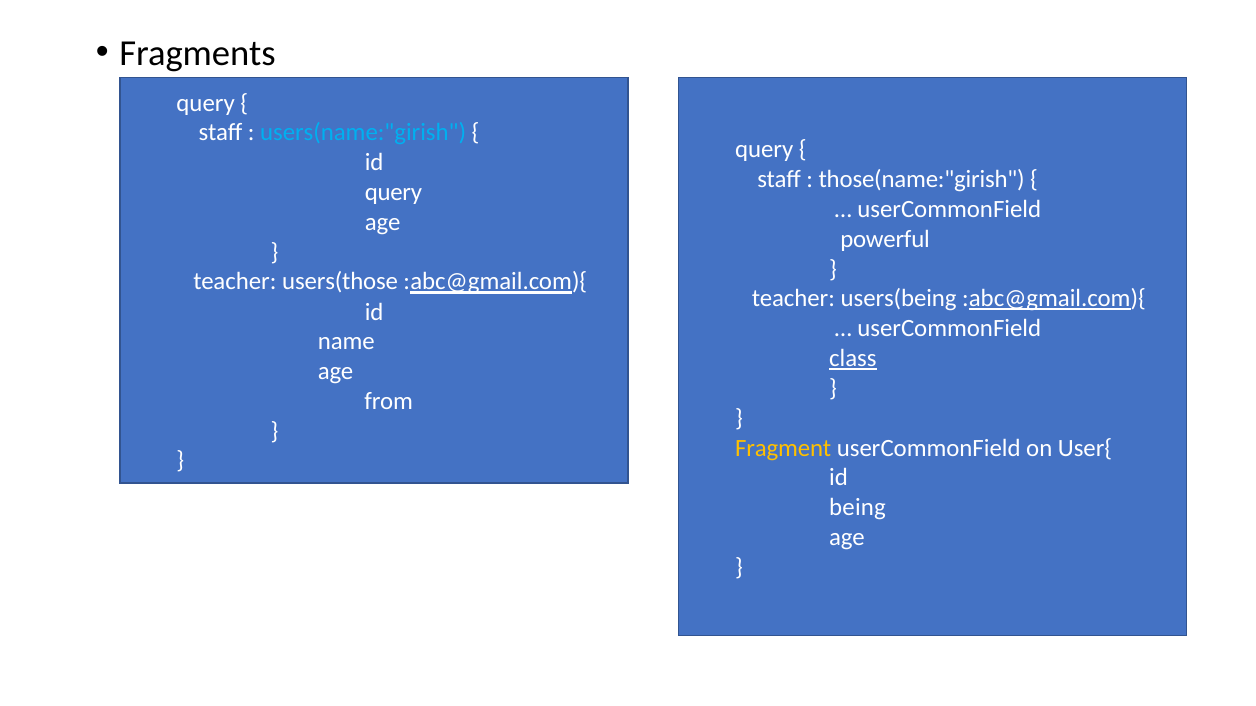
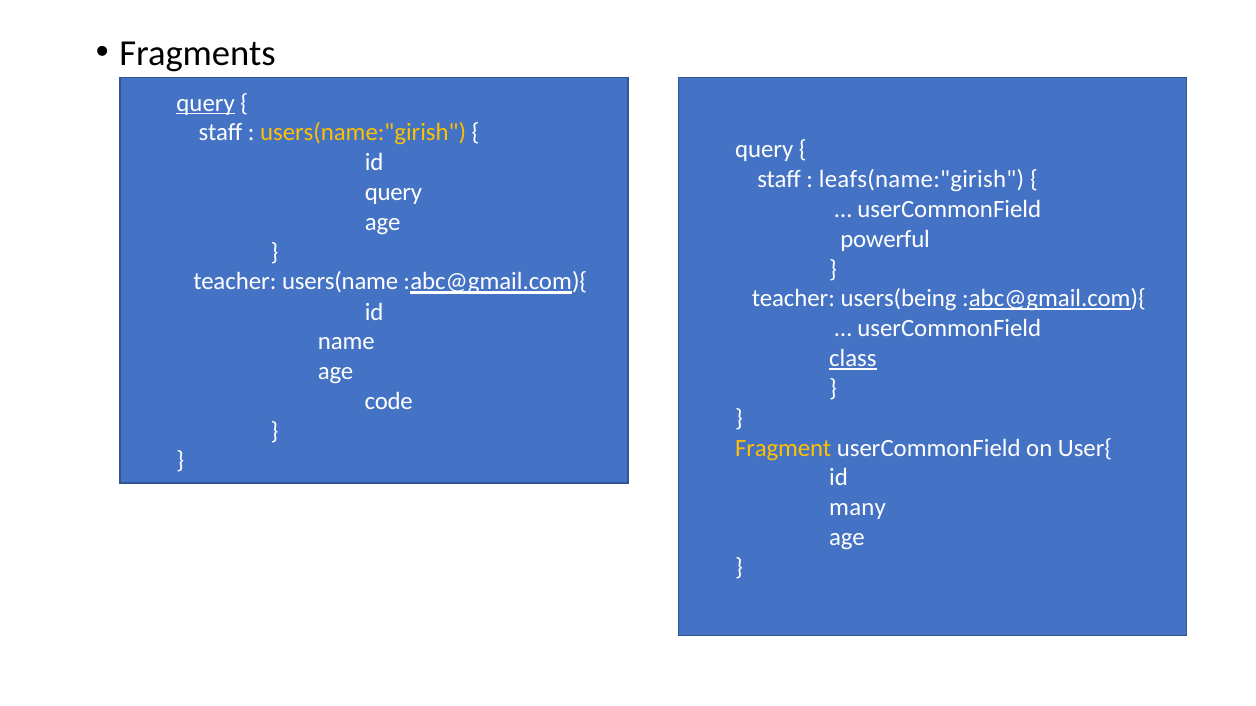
query at (206, 103) underline: none -> present
users(name:"girish colour: light blue -> yellow
those(name:"girish: those(name:"girish -> leafs(name:"girish
users(those: users(those -> users(name
from: from -> code
being: being -> many
